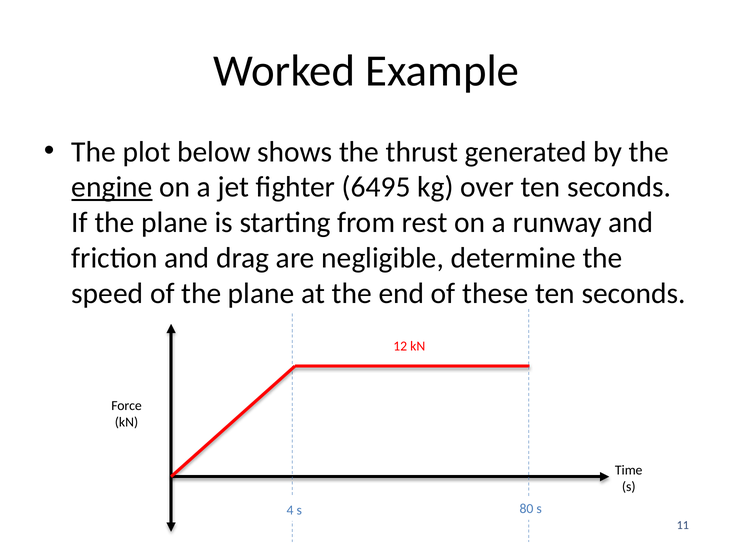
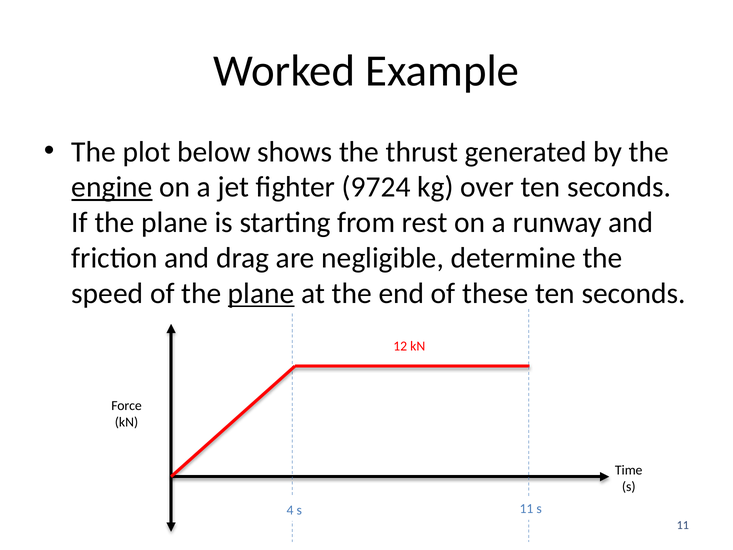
6495: 6495 -> 9724
plane at (261, 293) underline: none -> present
s 80: 80 -> 11
